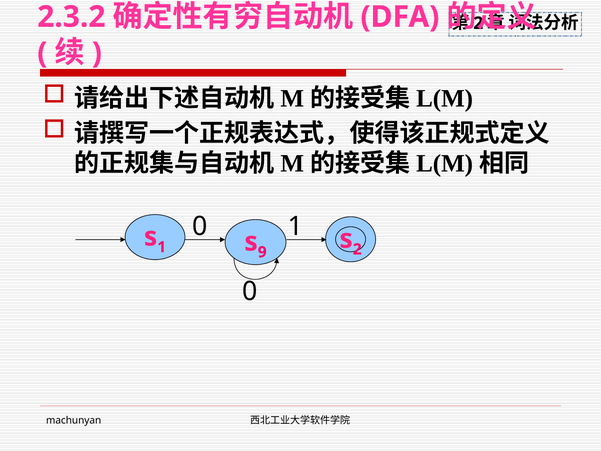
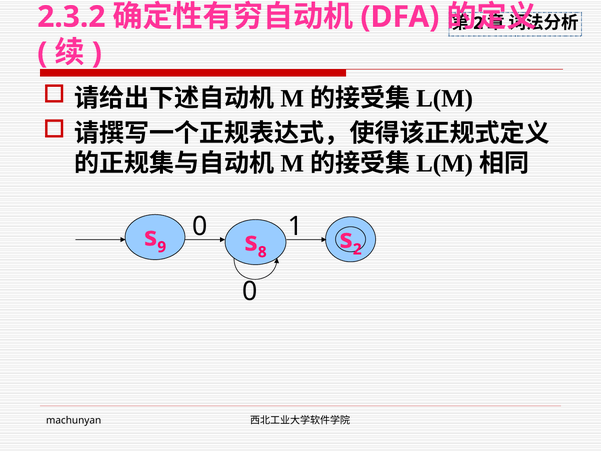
1 at (162, 247): 1 -> 9
9: 9 -> 8
